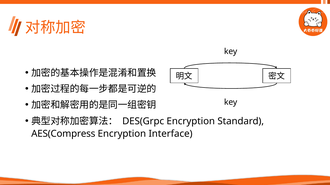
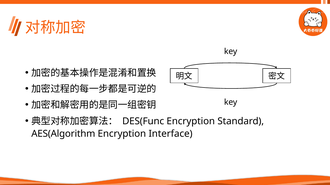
DES(Grpc: DES(Grpc -> DES(Func
AES(Compress: AES(Compress -> AES(Algorithm
